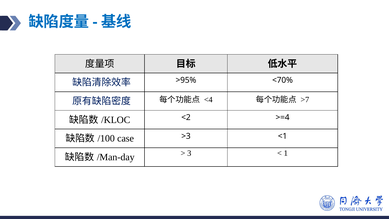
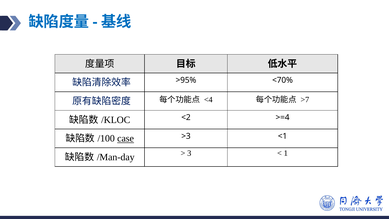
case underline: none -> present
